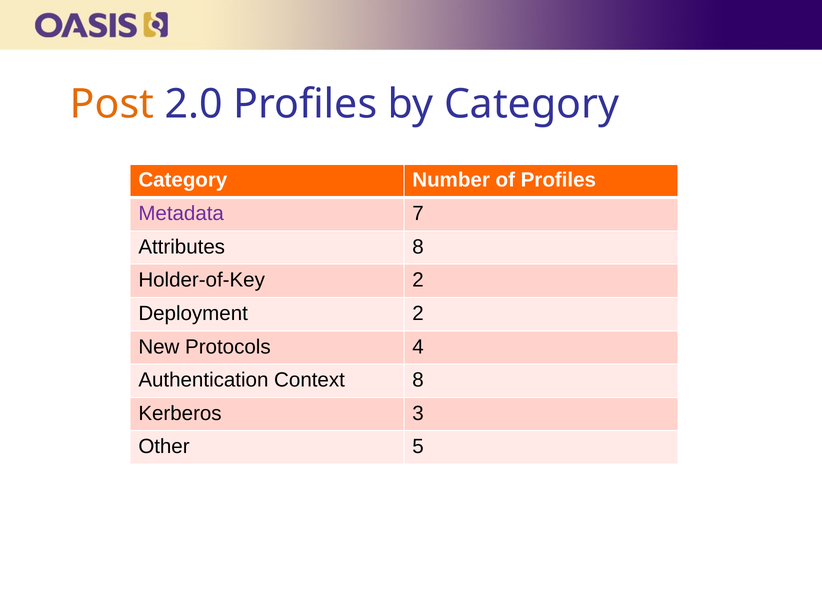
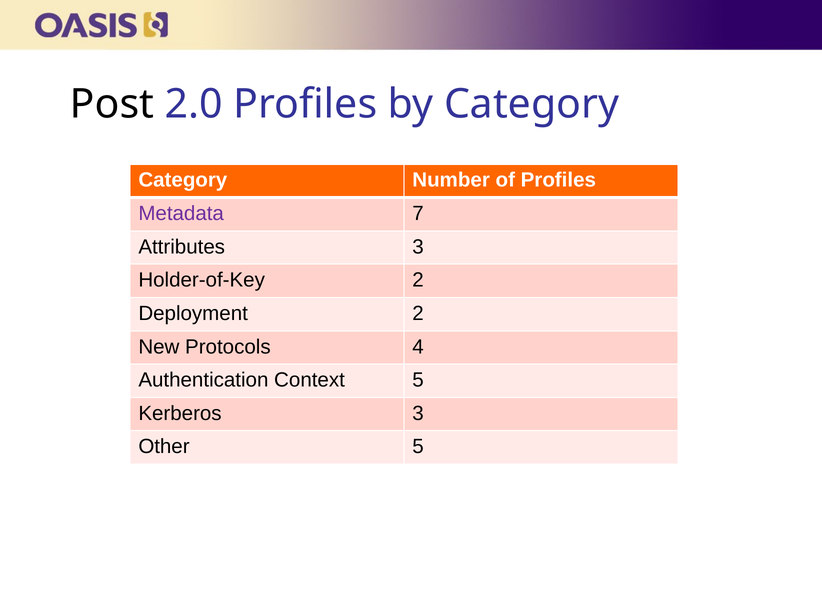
Post colour: orange -> black
Attributes 8: 8 -> 3
Context 8: 8 -> 5
